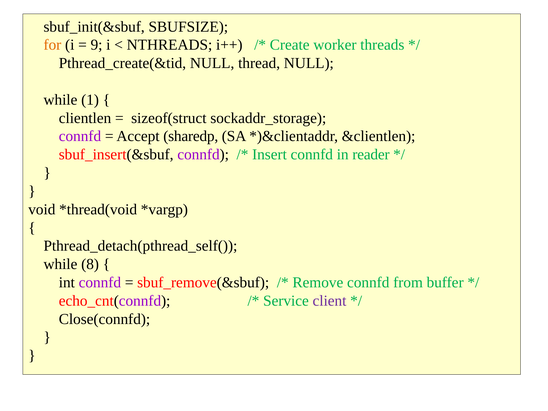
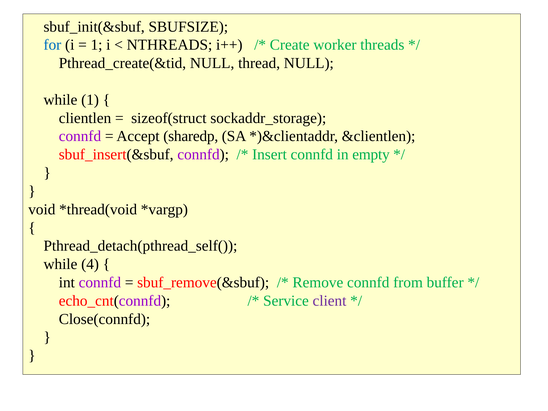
for colour: orange -> blue
9 at (97, 45): 9 -> 1
reader: reader -> empty
8: 8 -> 4
